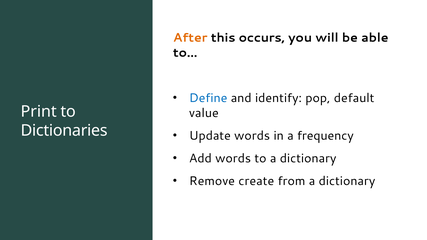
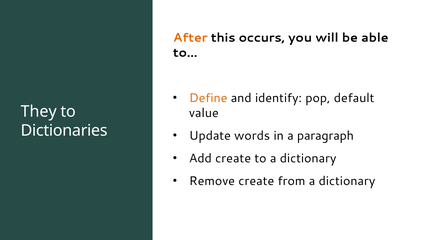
Define colour: blue -> orange
Print: Print -> They
frequency: frequency -> paragraph
Add words: words -> create
